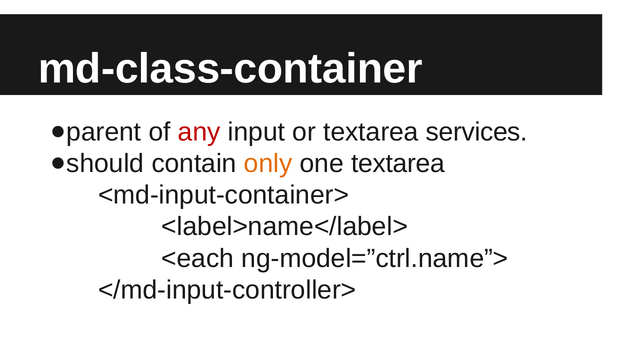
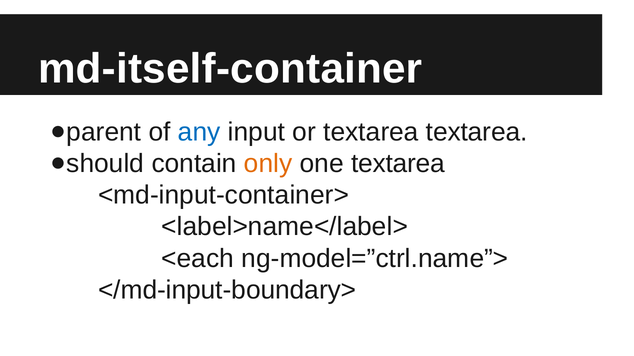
md-class-container: md-class-container -> md-itself-container
any colour: red -> blue
textarea services: services -> textarea
</md-input-controller>: </md-input-controller> -> </md-input-boundary>
